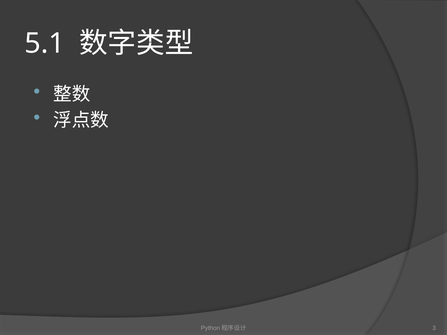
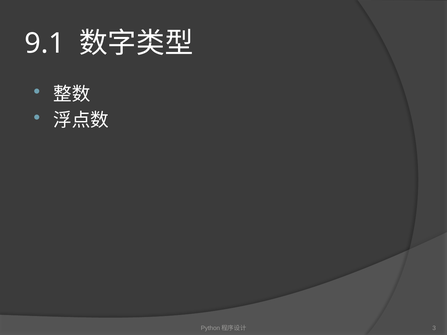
5.1: 5.1 -> 9.1
